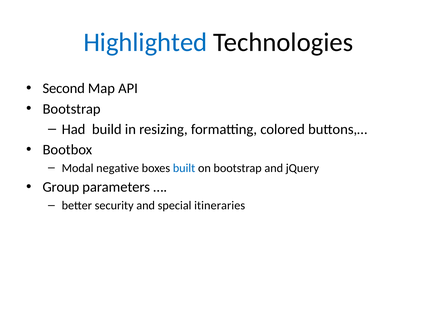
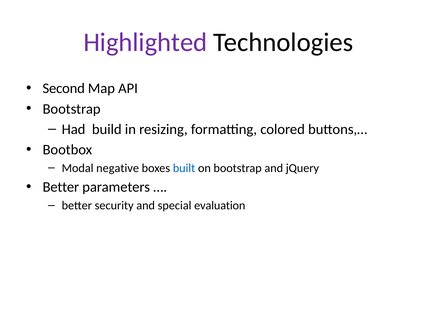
Highlighted colour: blue -> purple
Group at (61, 187): Group -> Better
itineraries: itineraries -> evaluation
